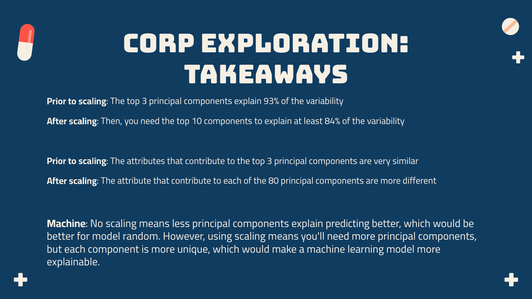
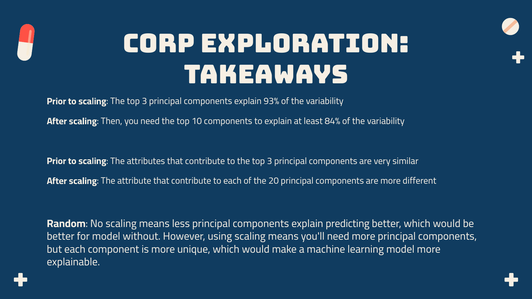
80: 80 -> 20
Machine at (66, 224): Machine -> Random
random: random -> without
